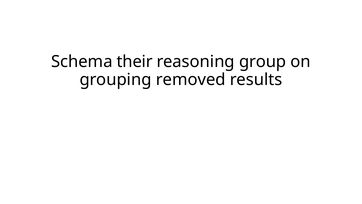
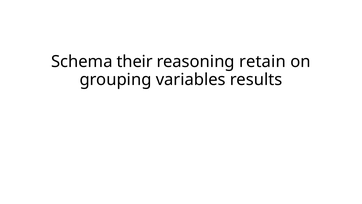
group: group -> retain
removed: removed -> variables
